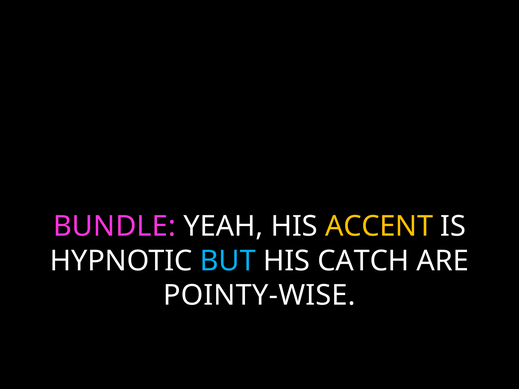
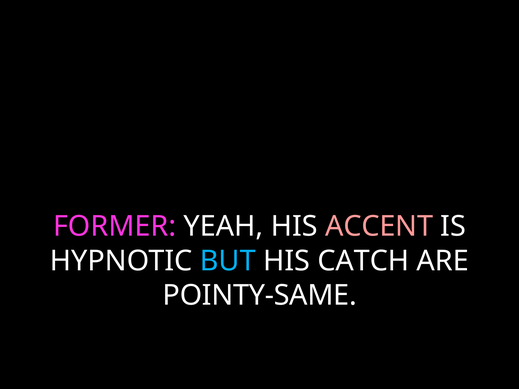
BUNDLE: BUNDLE -> FORMER
ACCENT colour: yellow -> pink
POINTY-WISE: POINTY-WISE -> POINTY-SAME
